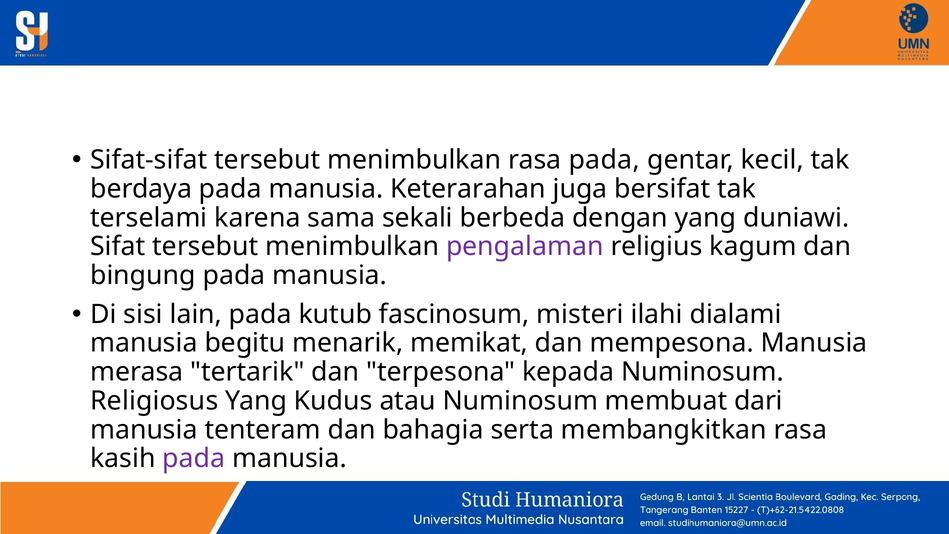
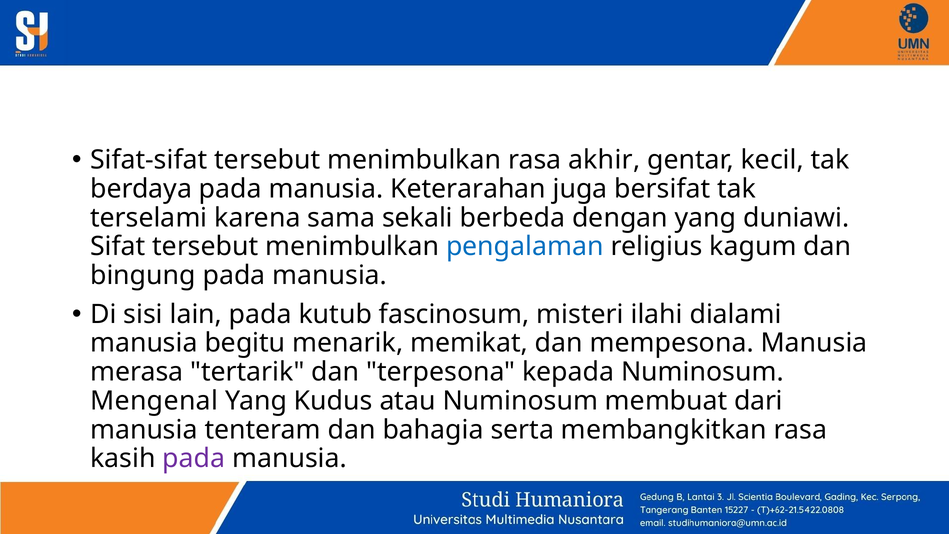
rasa pada: pada -> akhir
pengalaman colour: purple -> blue
Religiosus: Religiosus -> Mengenal
